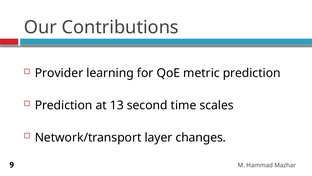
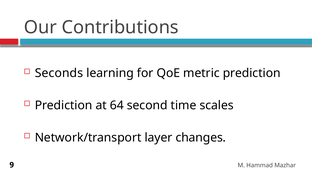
Provider: Provider -> Seconds
13: 13 -> 64
